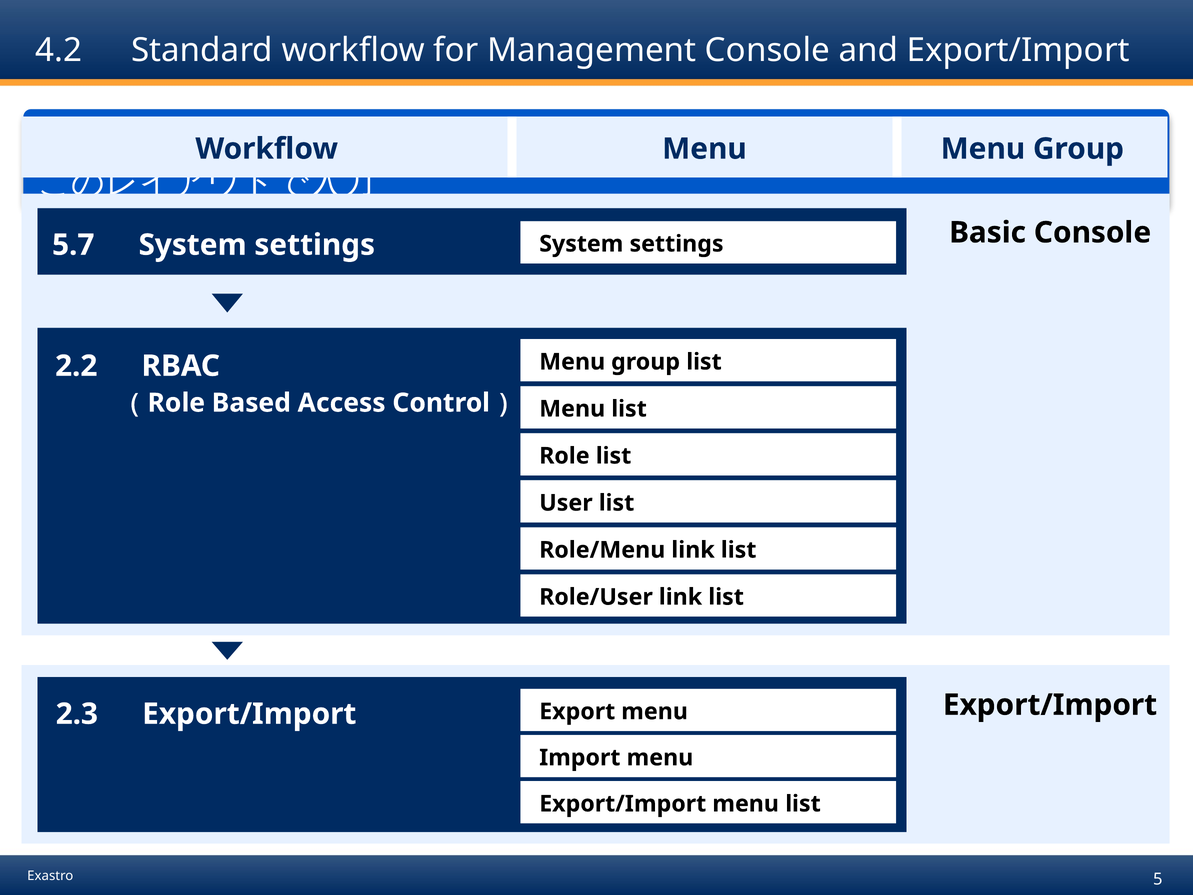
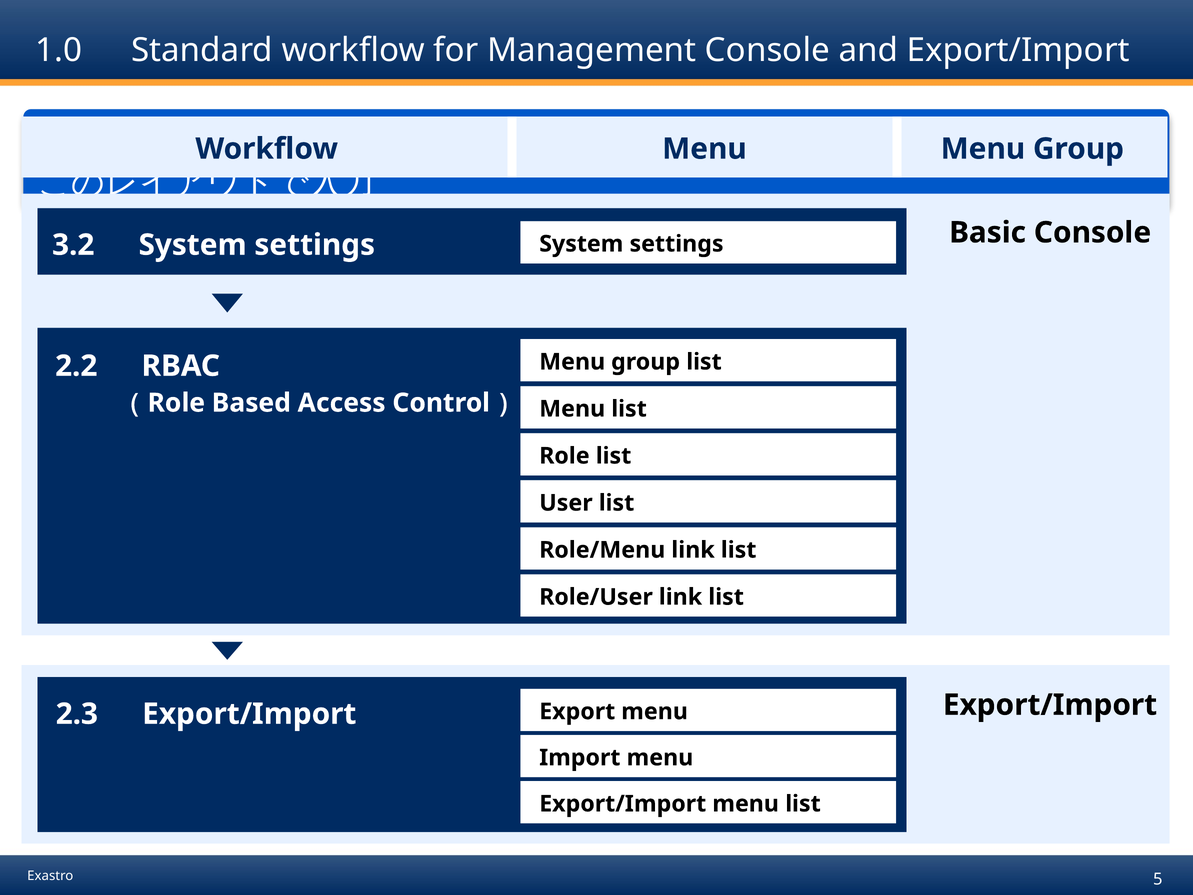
4.2: 4.2 -> 1.0
5.7: 5.7 -> 3.2
